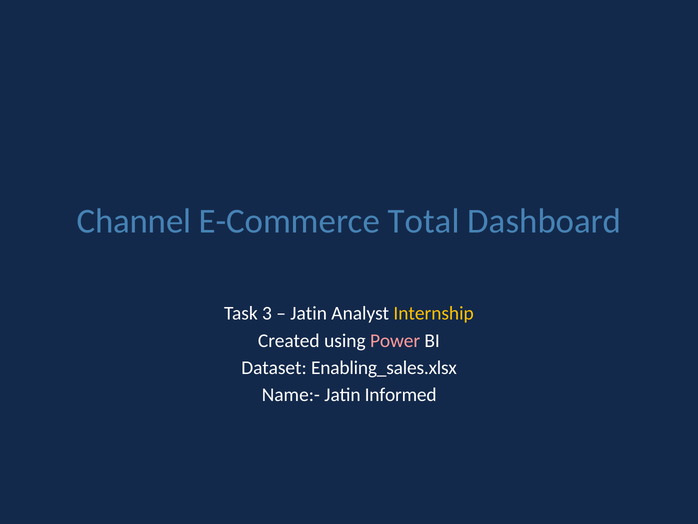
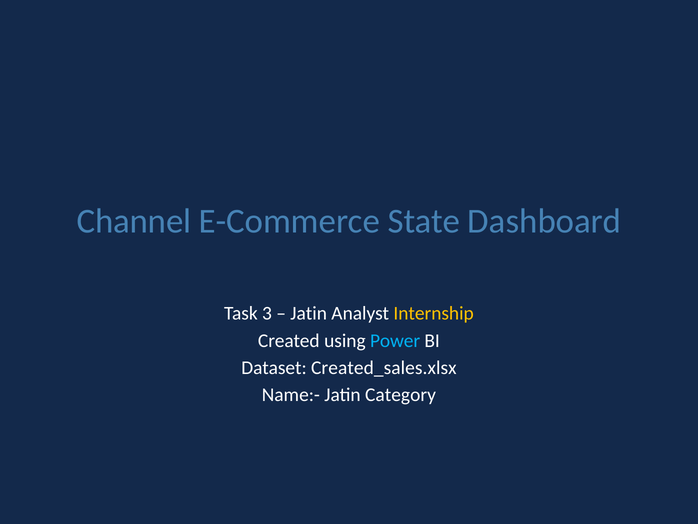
Total: Total -> State
Power colour: pink -> light blue
Enabling_sales.xlsx: Enabling_sales.xlsx -> Created_sales.xlsx
Informed: Informed -> Category
